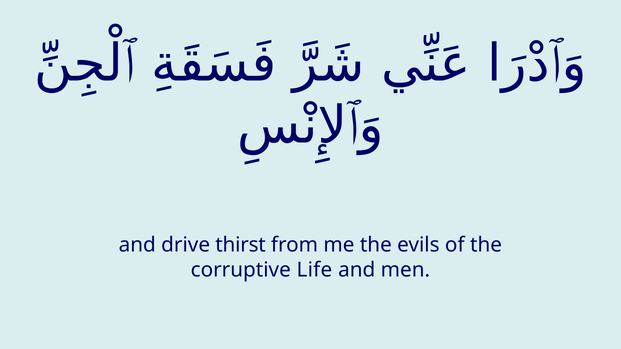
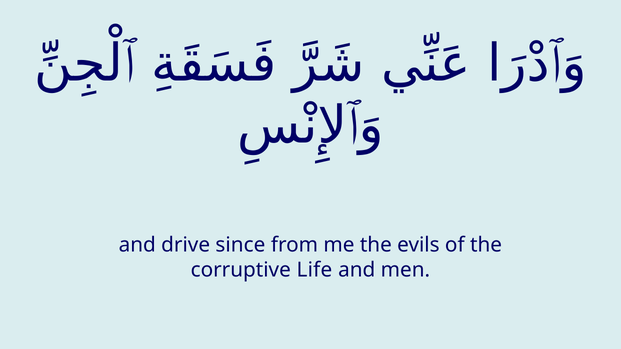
thirst: thirst -> since
